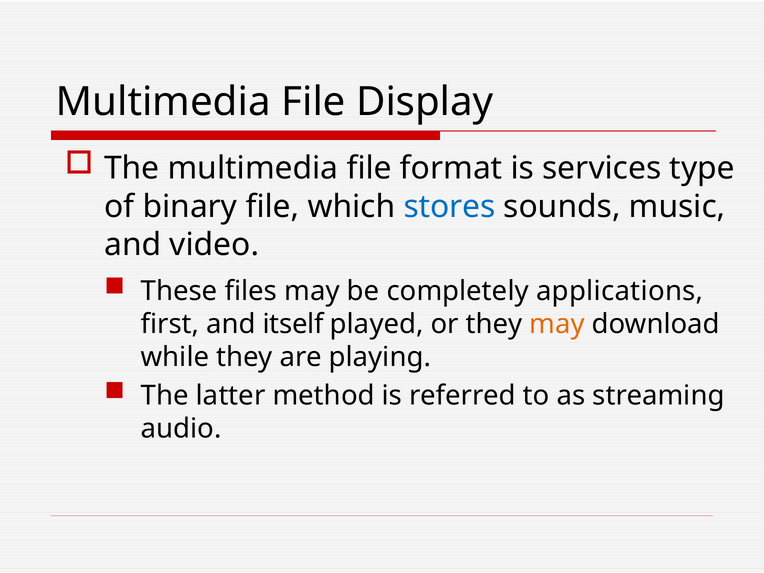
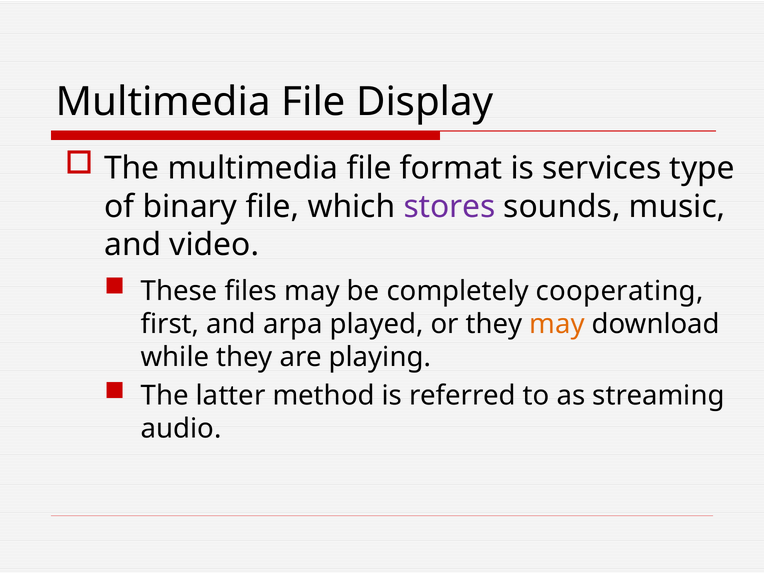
stores colour: blue -> purple
applications: applications -> cooperating
itself: itself -> arpa
